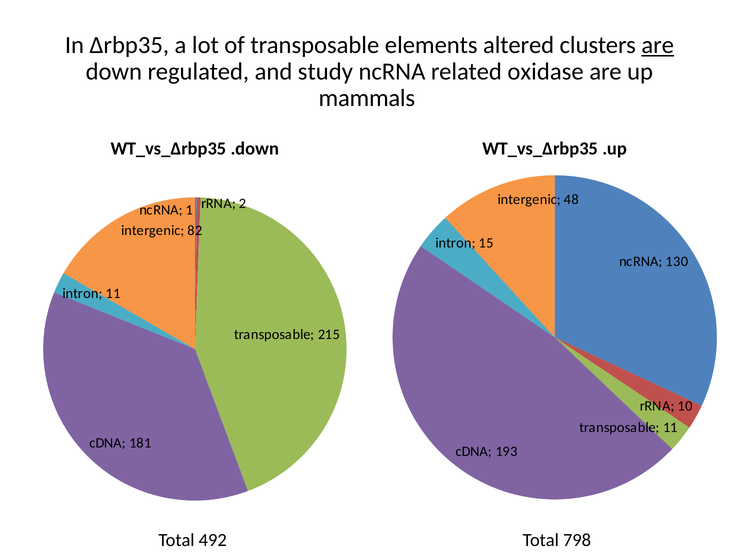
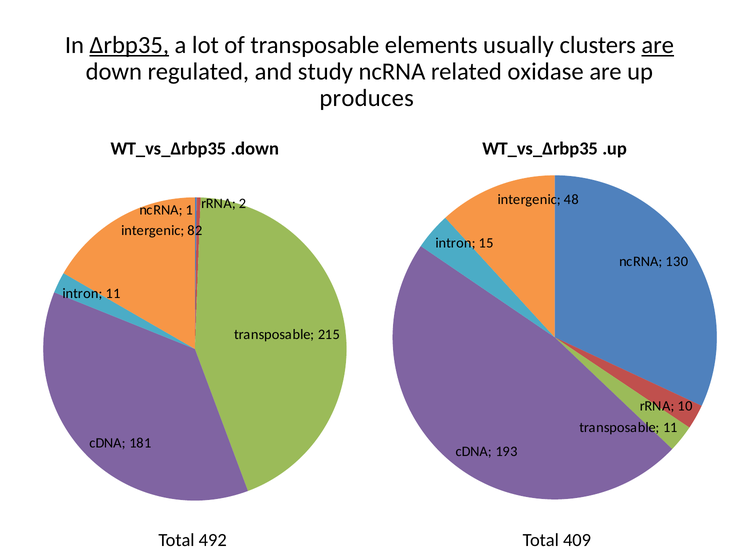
∆rbp35 underline: none -> present
altered: altered -> usually
mammals: mammals -> produces
798: 798 -> 409
